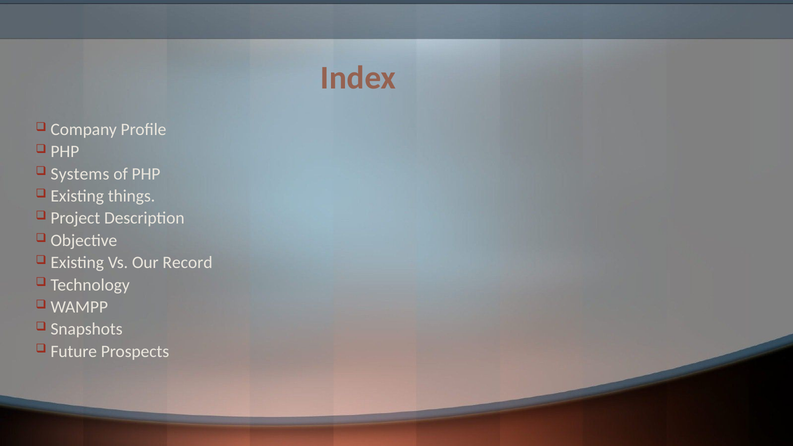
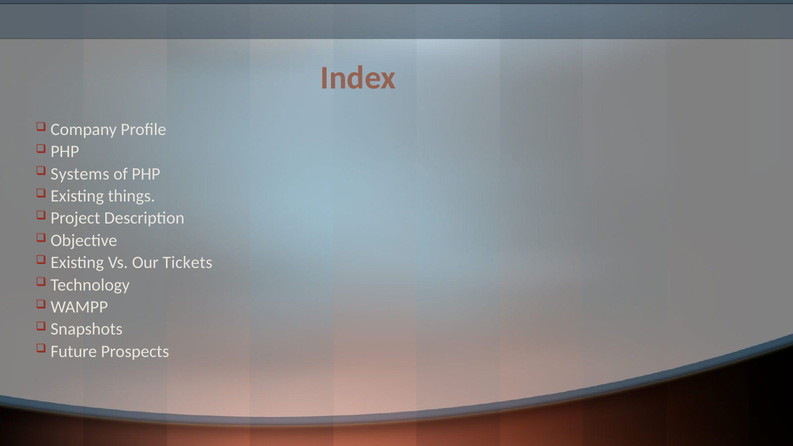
Record: Record -> Tickets
